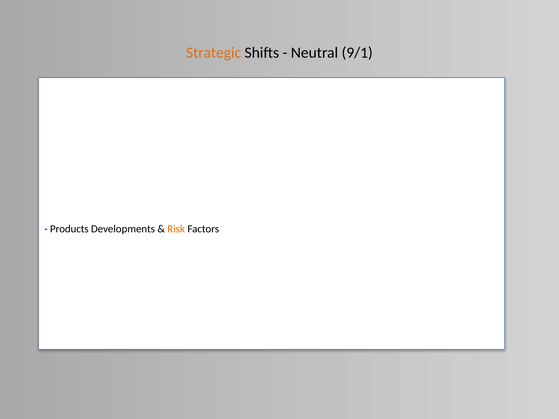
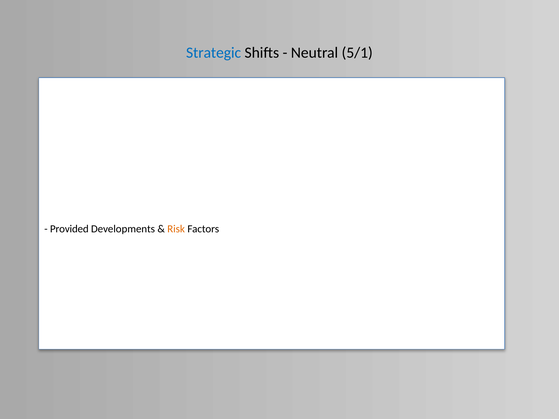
Strategic colour: orange -> blue
9/1: 9/1 -> 5/1
Products: Products -> Provided
